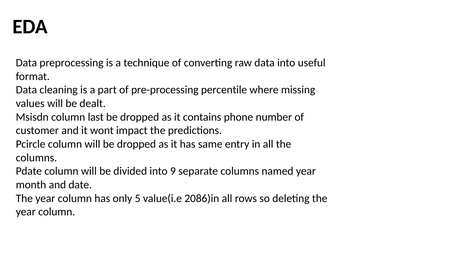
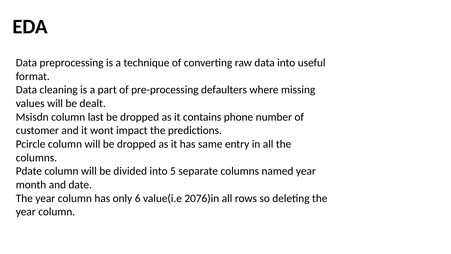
percentile: percentile -> defaulters
9: 9 -> 5
5: 5 -> 6
2086)in: 2086)in -> 2076)in
